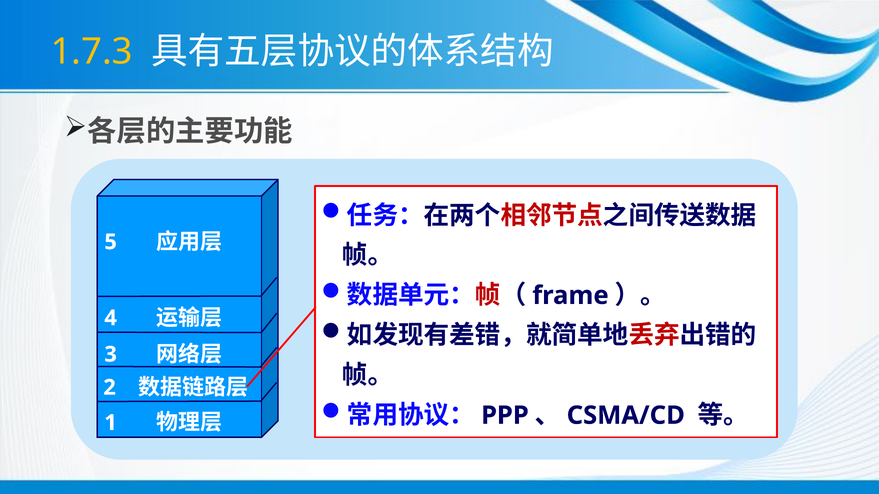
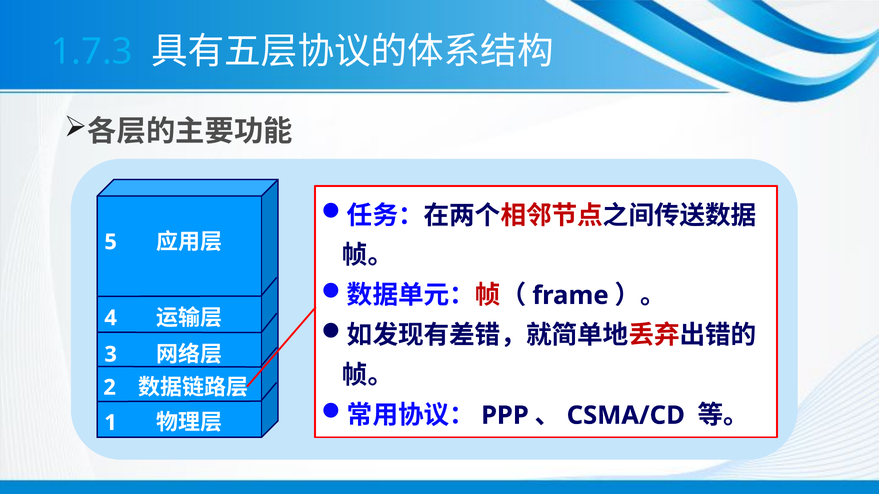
1.7.3 colour: yellow -> light blue
